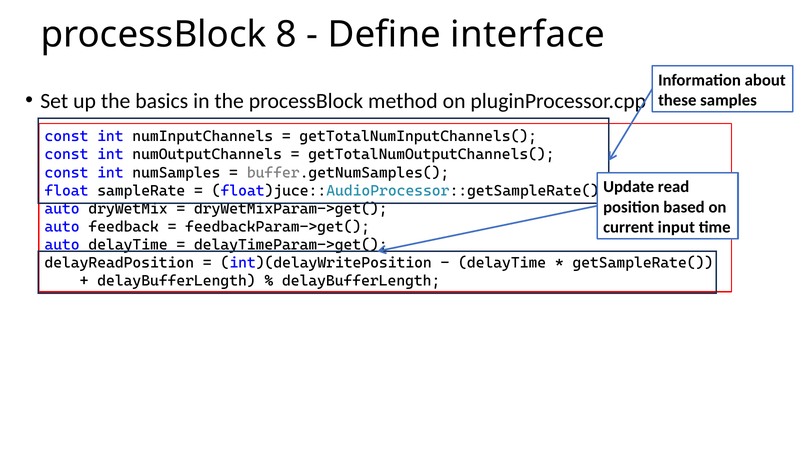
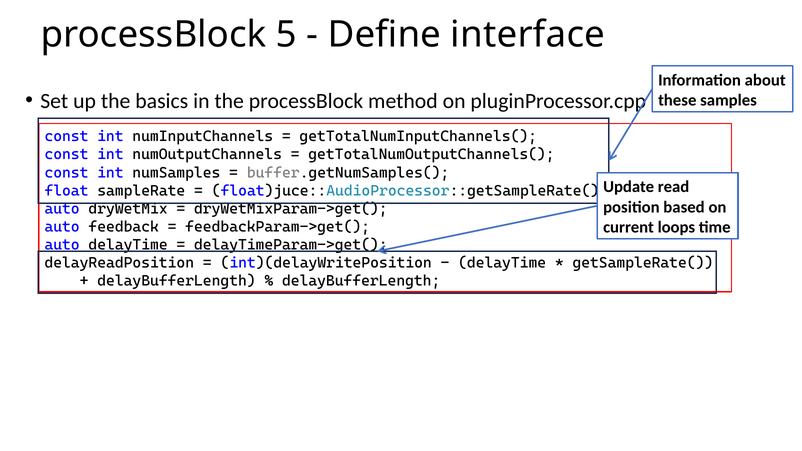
8: 8 -> 5
input: input -> loops
